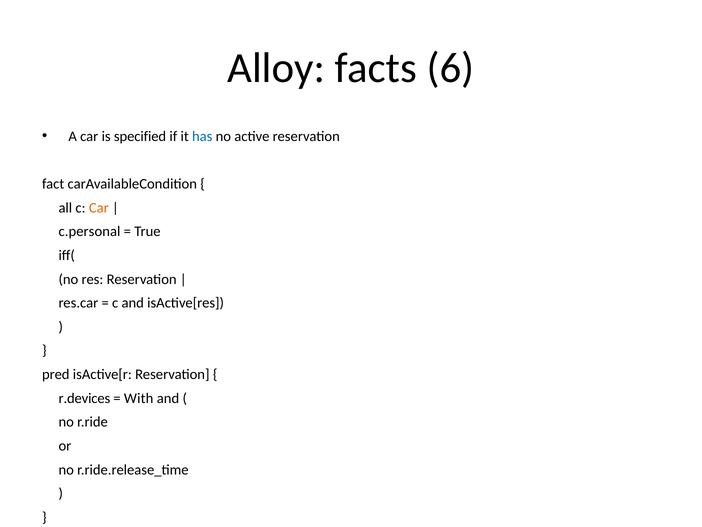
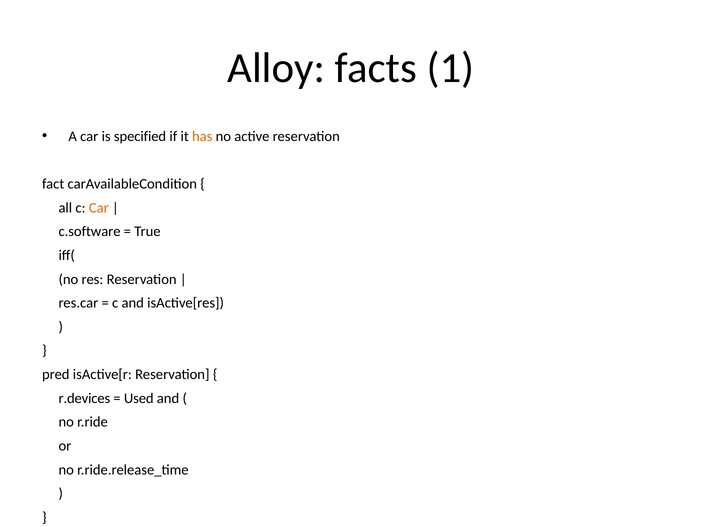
6: 6 -> 1
has colour: blue -> orange
c.personal: c.personal -> c.software
With: With -> Used
